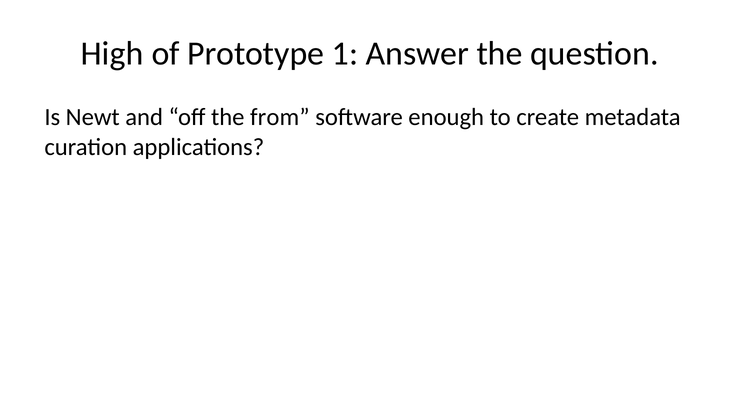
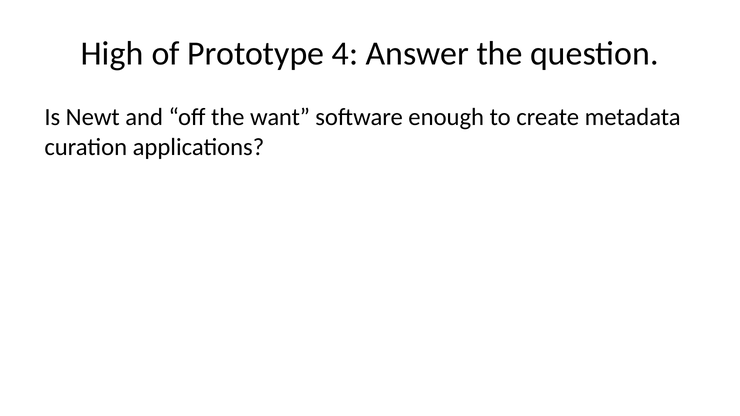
1: 1 -> 4
from: from -> want
